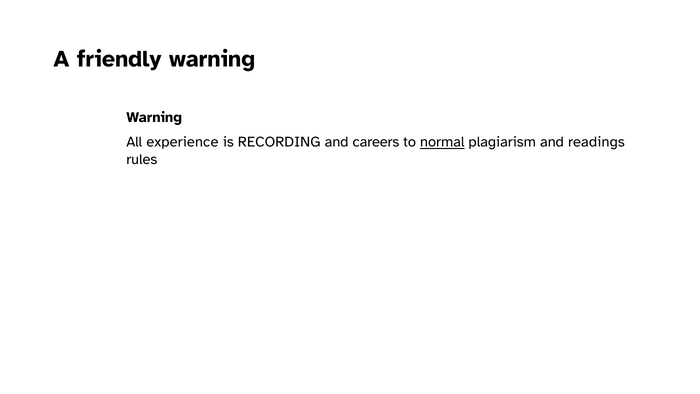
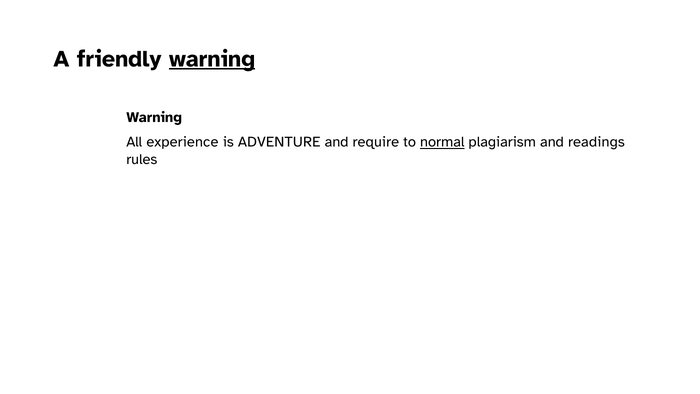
warning at (212, 59) underline: none -> present
RECORDING: RECORDING -> ADVENTURE
careers: careers -> require
